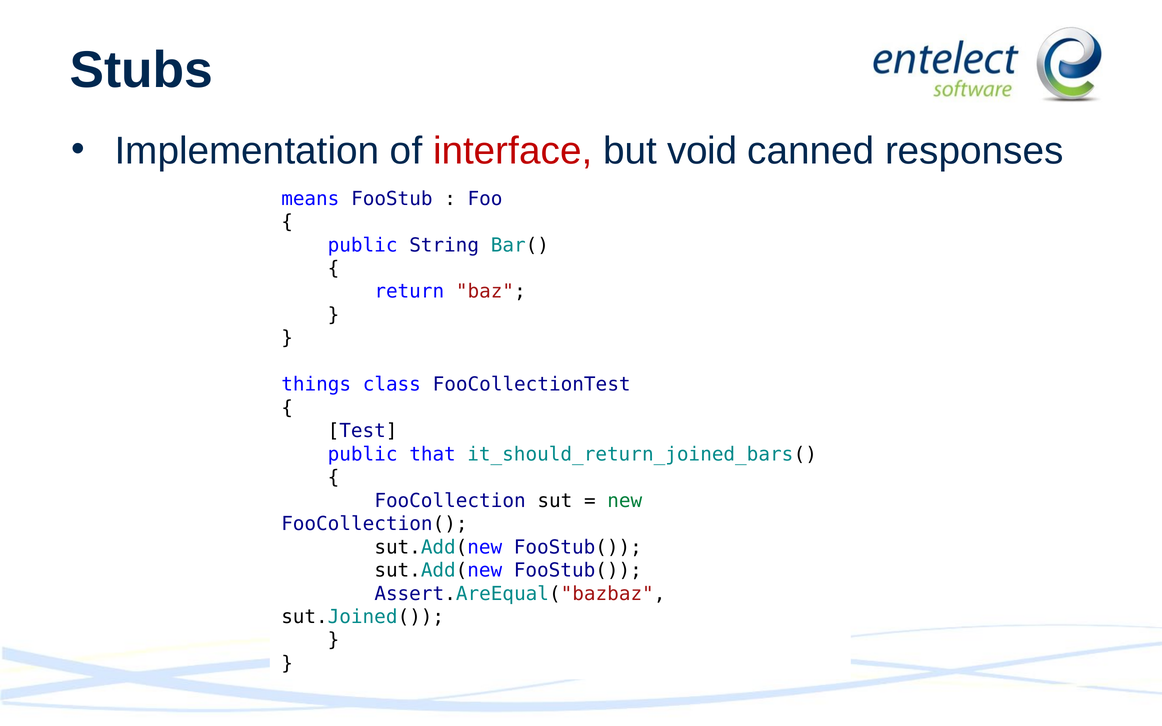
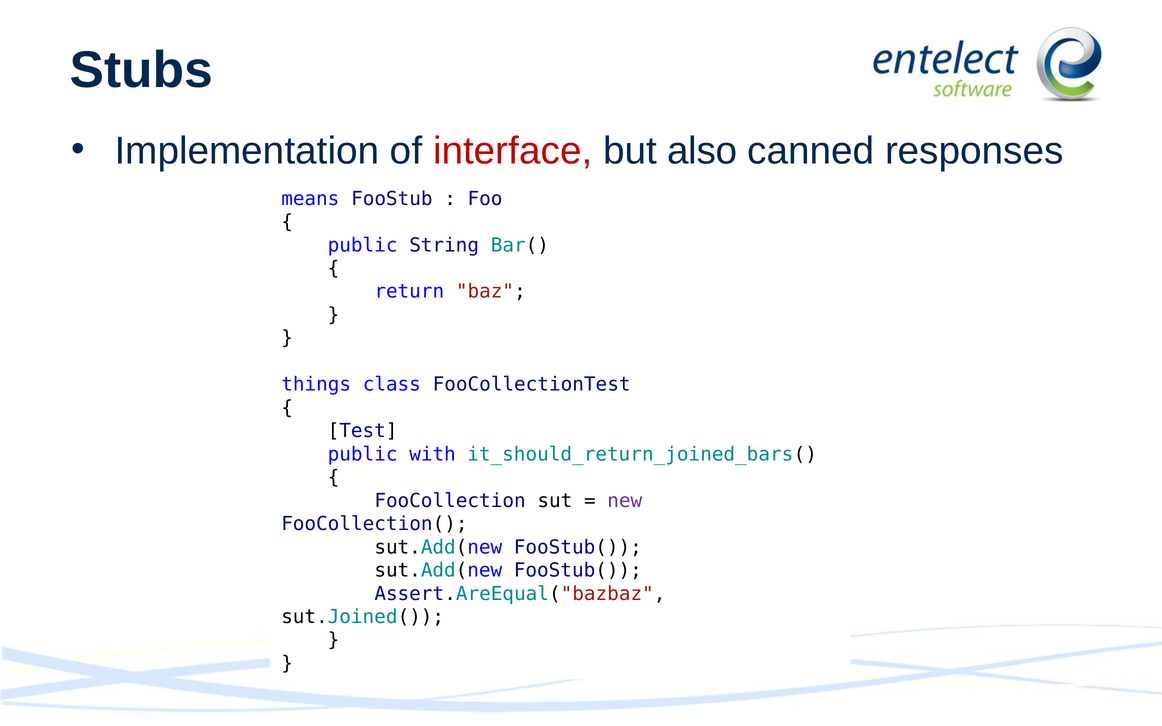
void: void -> also
that: that -> with
new colour: green -> purple
